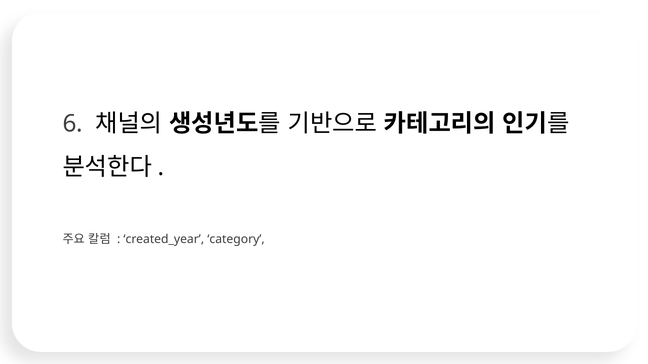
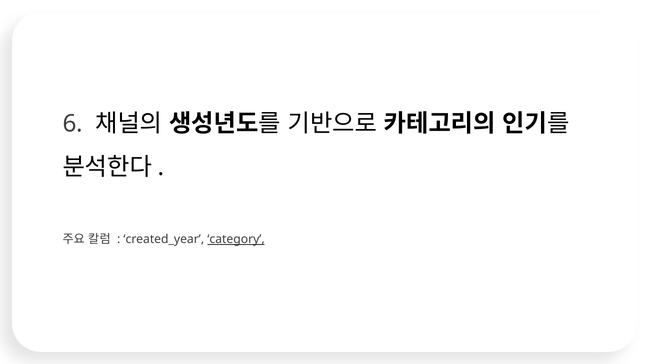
category underline: none -> present
